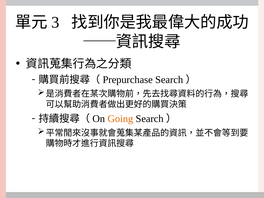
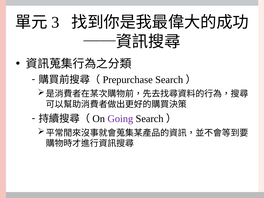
Going colour: orange -> purple
